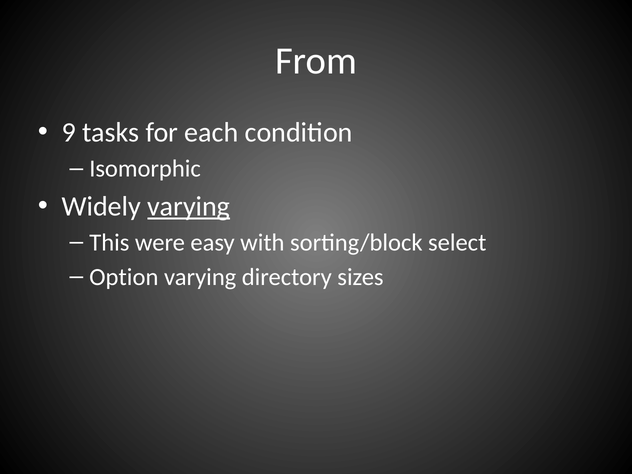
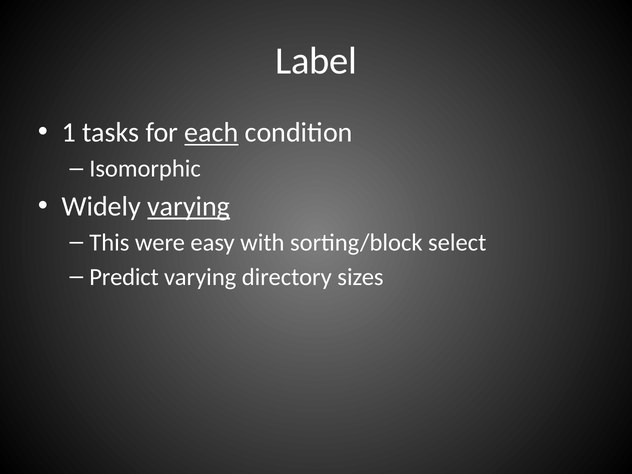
From: From -> Label
9: 9 -> 1
each underline: none -> present
Option: Option -> Predict
